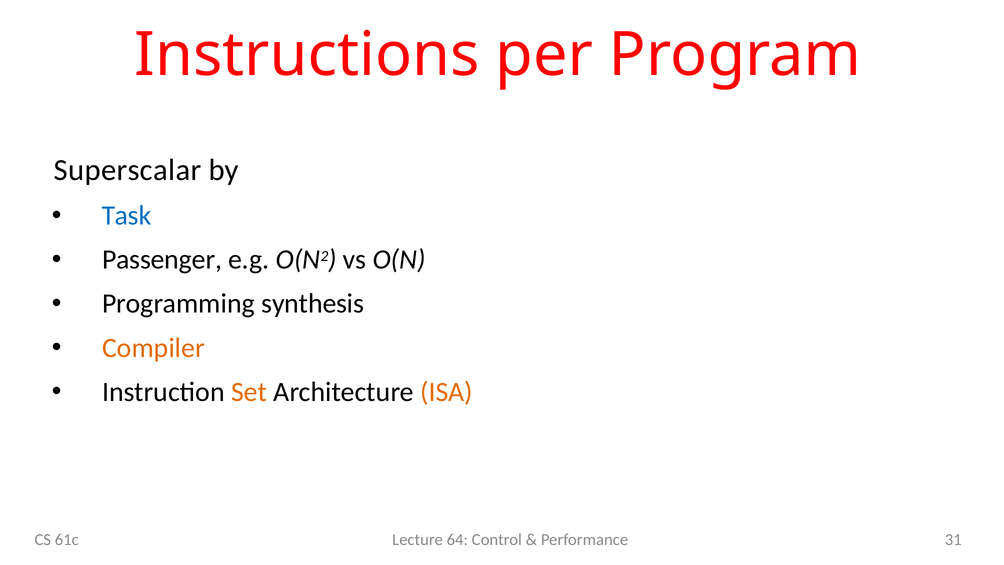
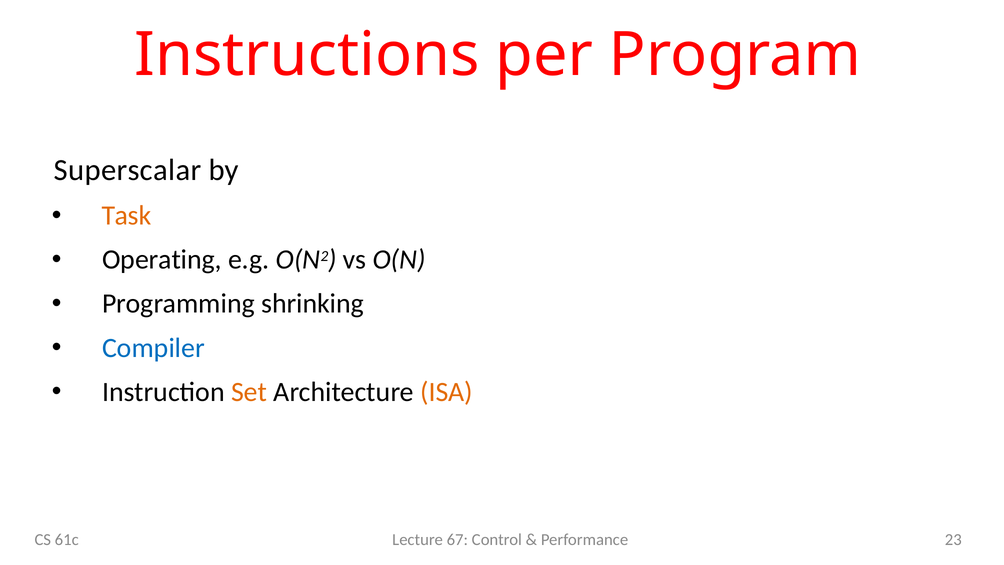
Task colour: blue -> orange
Passenger: Passenger -> Operating
synthesis: synthesis -> shrinking
Compiler colour: orange -> blue
64: 64 -> 67
31: 31 -> 23
